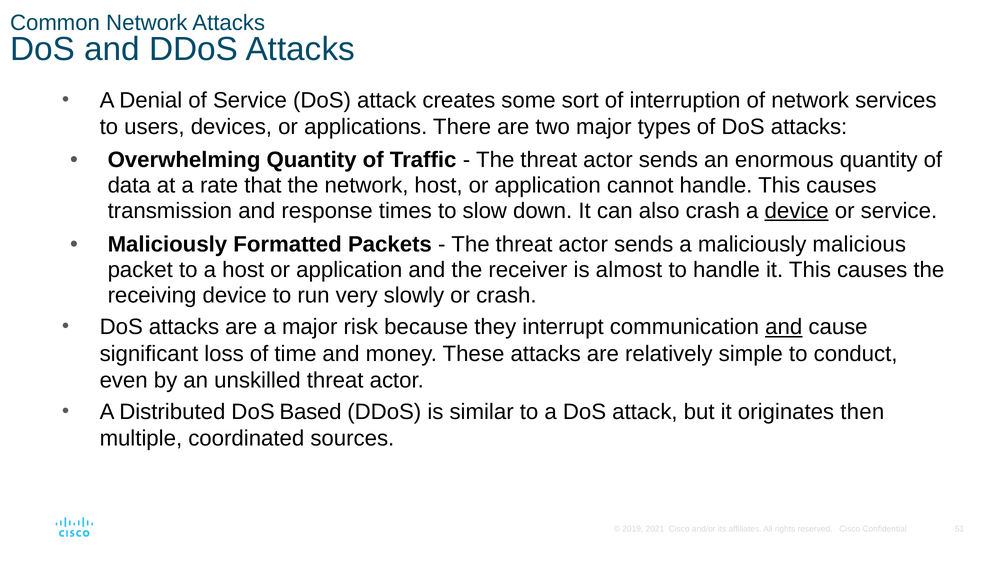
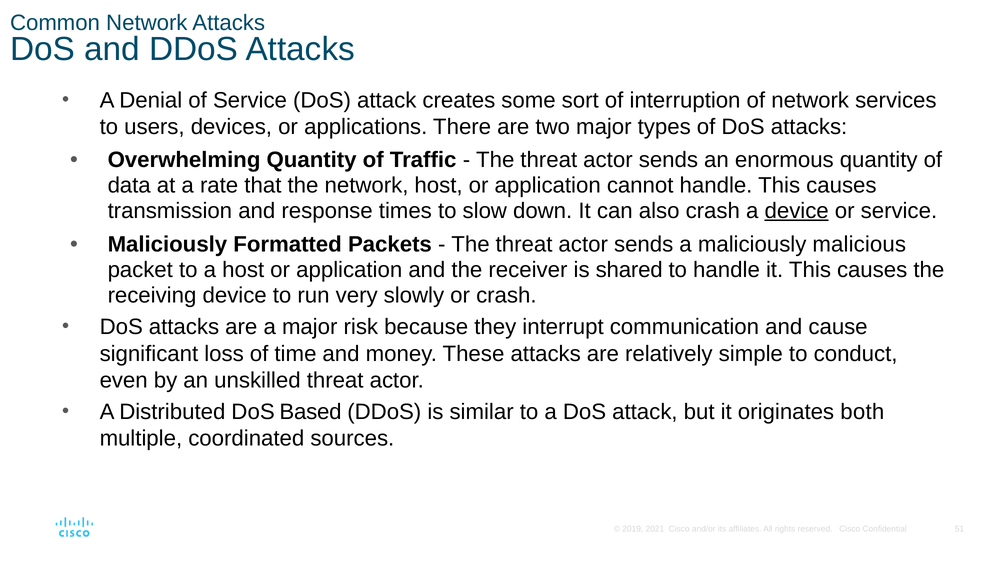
almost: almost -> shared
and at (784, 327) underline: present -> none
then: then -> both
